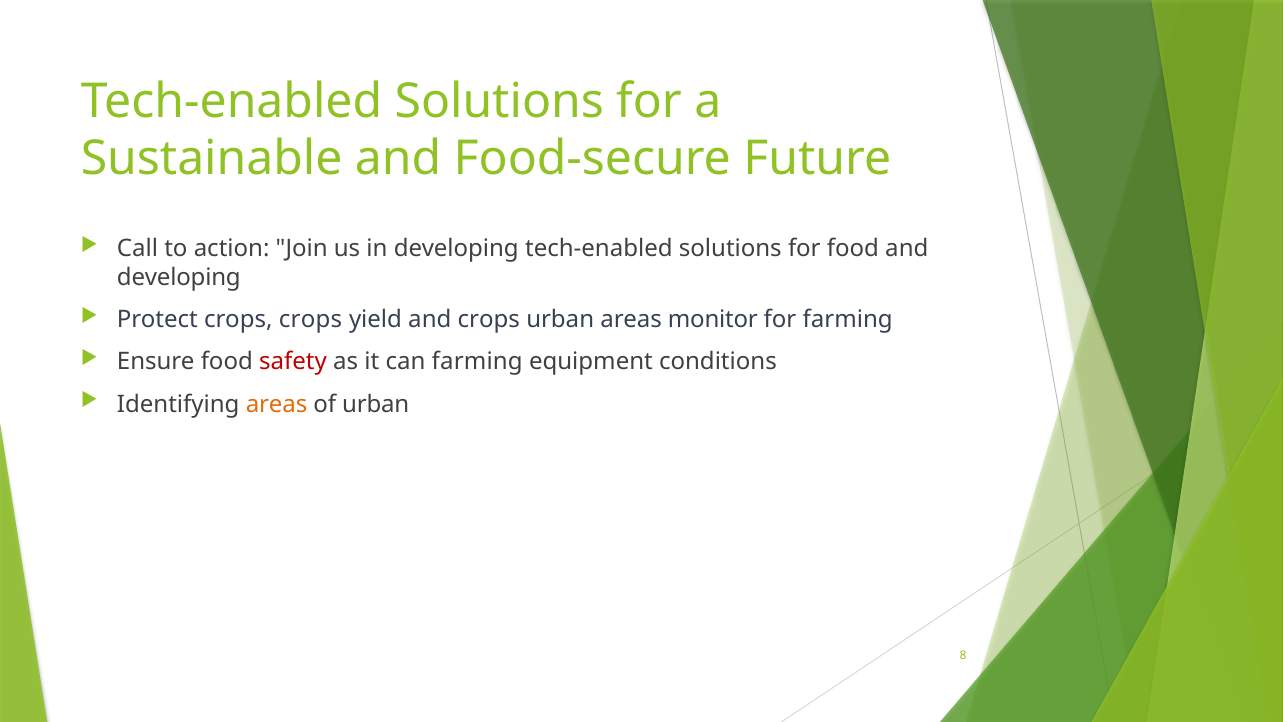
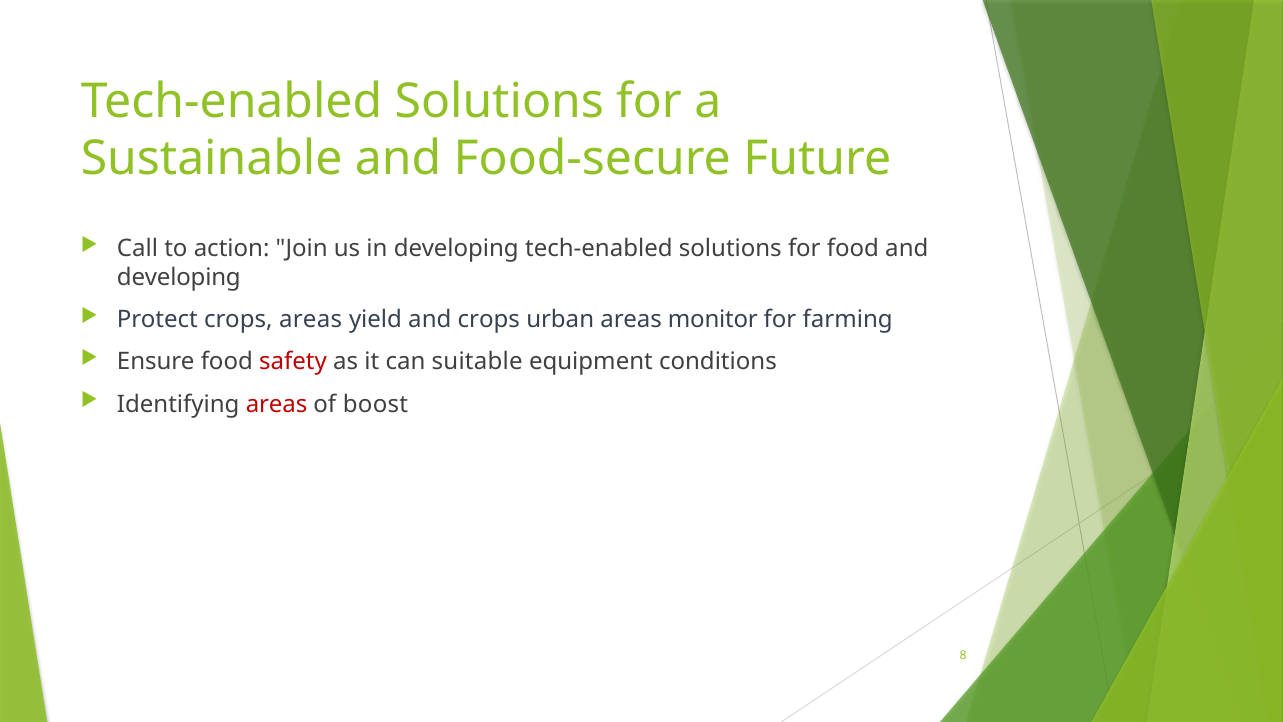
crops crops: crops -> areas
can farming: farming -> suitable
areas at (277, 404) colour: orange -> red
of urban: urban -> boost
